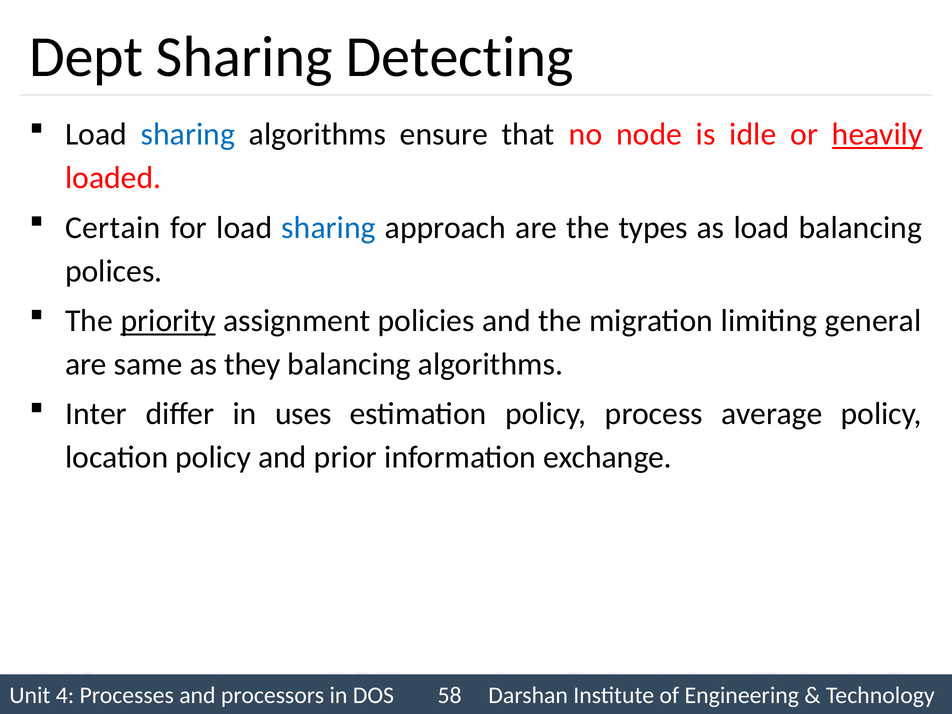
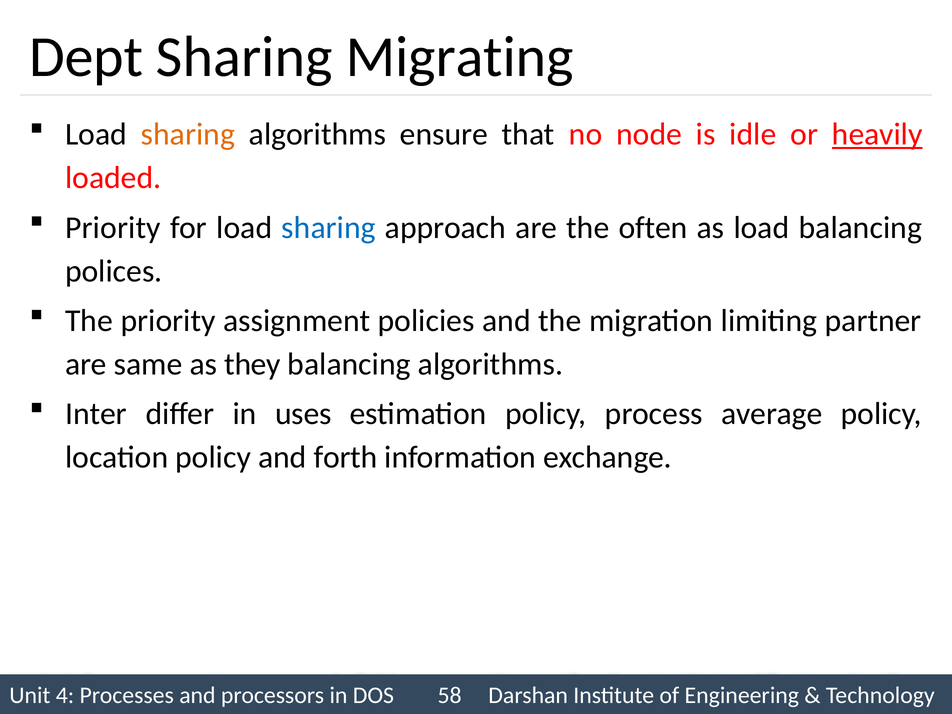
Detecting: Detecting -> Migrating
sharing at (188, 134) colour: blue -> orange
Certain at (113, 228): Certain -> Priority
types: types -> often
priority at (168, 321) underline: present -> none
general: general -> partner
prior: prior -> forth
